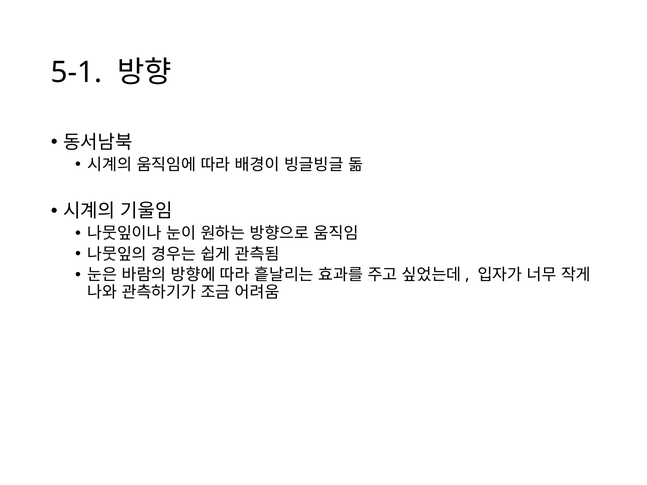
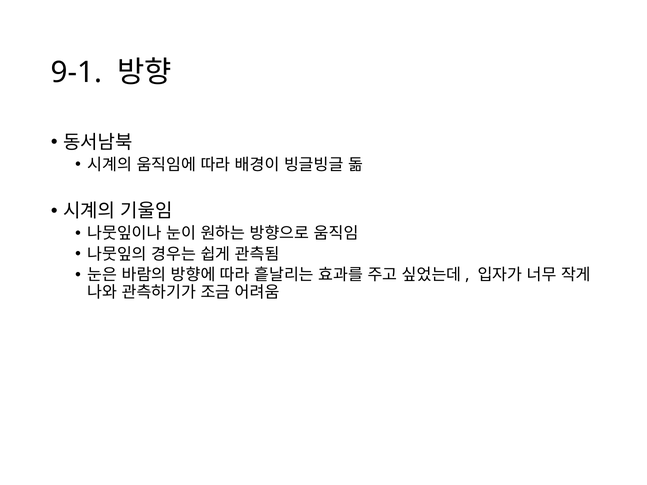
5-1: 5-1 -> 9-1
